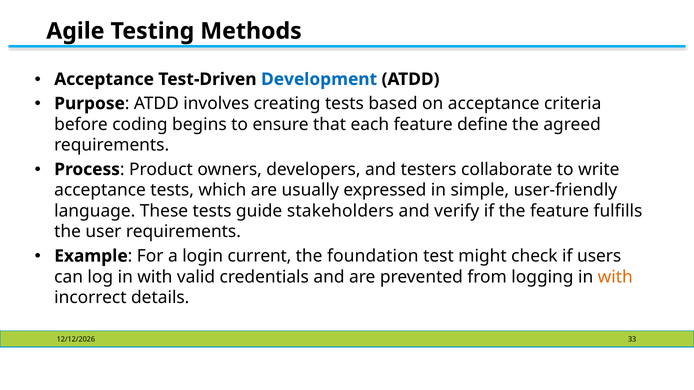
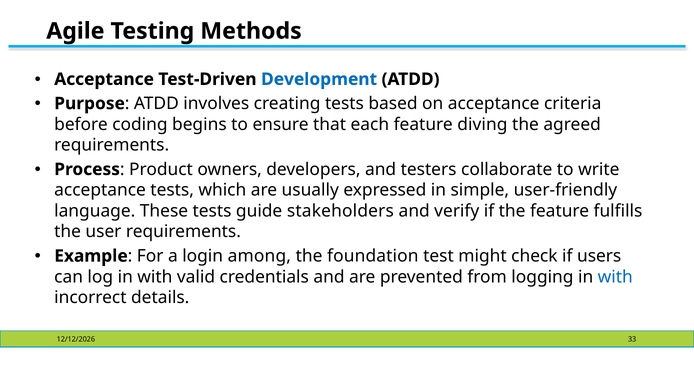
define: define -> diving
current: current -> among
with at (615, 277) colour: orange -> blue
